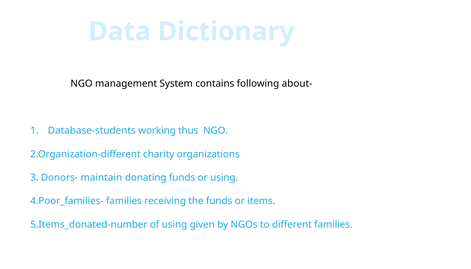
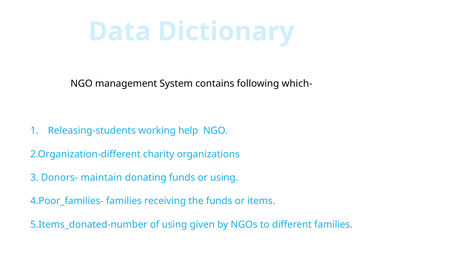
about-: about- -> which-
Database-students: Database-students -> Releasing-students
thus: thus -> help
